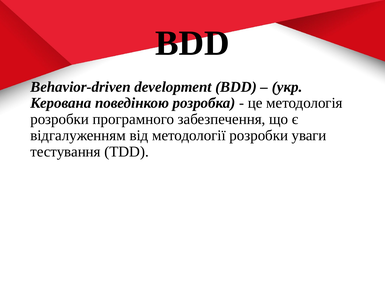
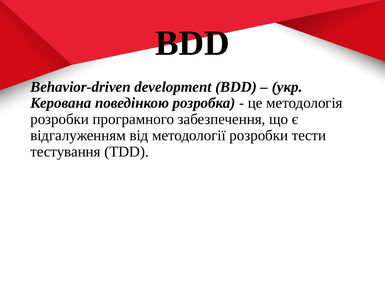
уваги: уваги -> тести
